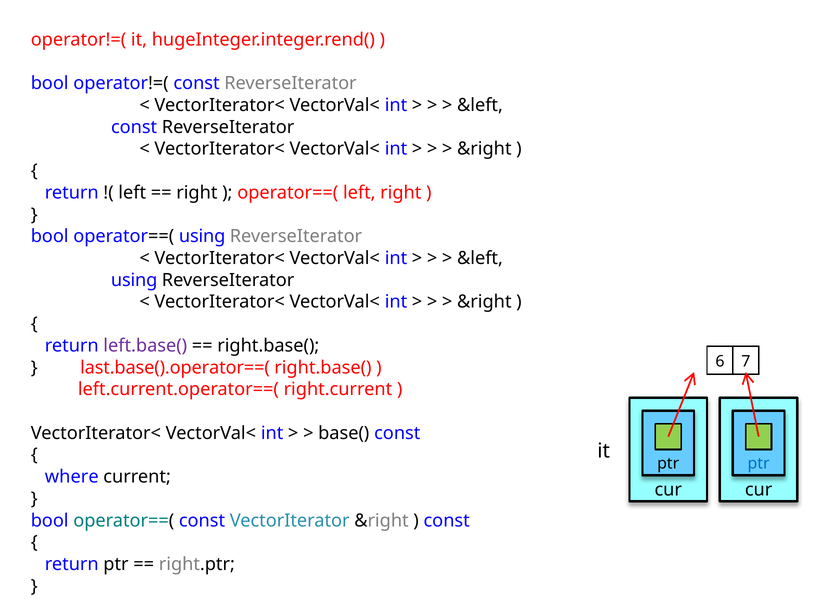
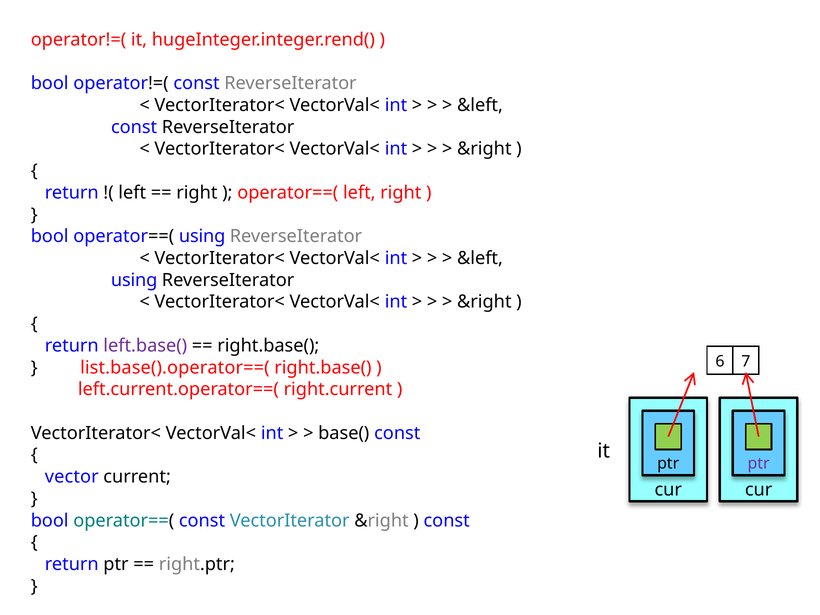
last.base().operator==(: last.base().operator==( -> list.base().operator==(
ptr at (759, 464) colour: blue -> purple
where: where -> vector
